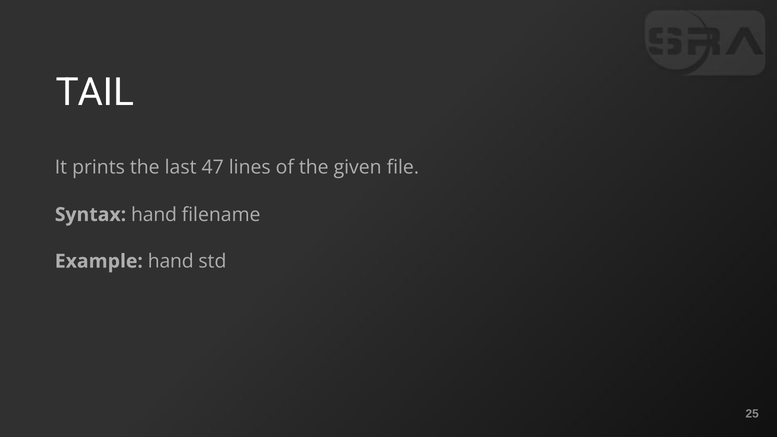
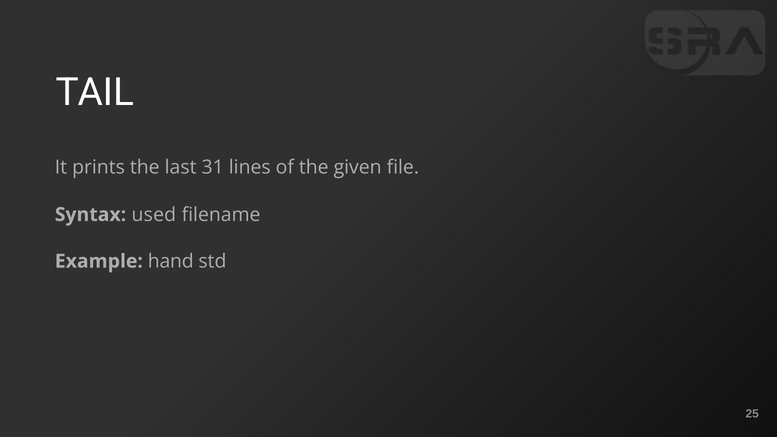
47: 47 -> 31
Syntax hand: hand -> used
